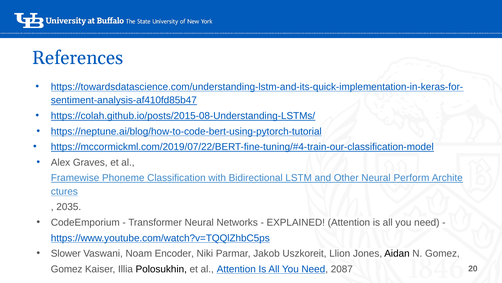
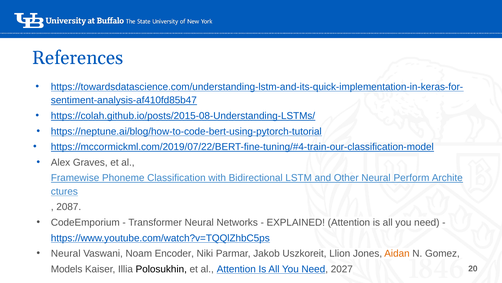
2035: 2035 -> 2087
Slower at (66, 253): Slower -> Neural
Aidan colour: black -> orange
Gomez at (67, 269): Gomez -> Models
2087: 2087 -> 2027
